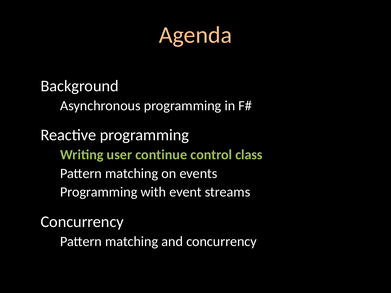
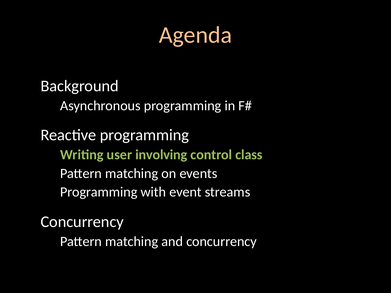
continue: continue -> involving
